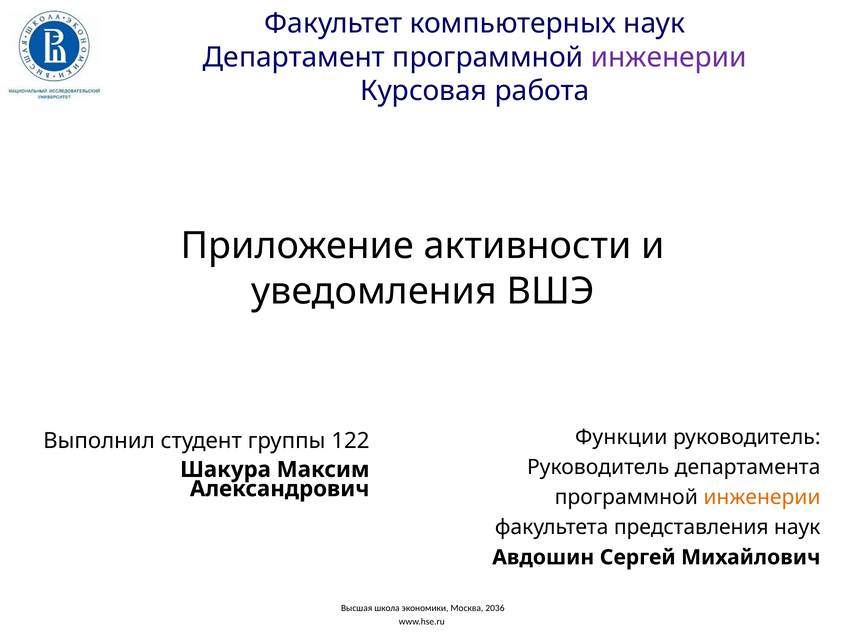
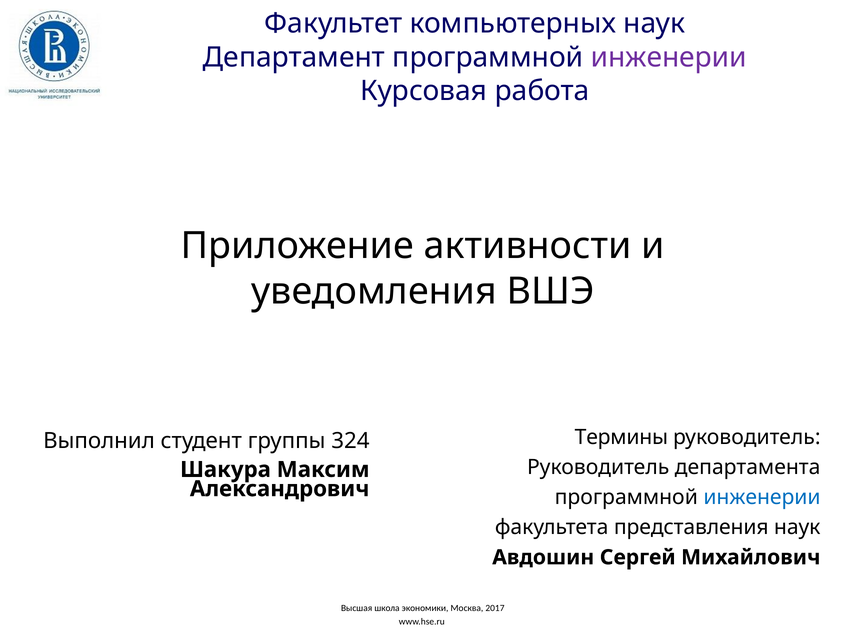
Функции: Функции -> Термины
122: 122 -> 324
инженерии at (762, 498) colour: orange -> blue
2036: 2036 -> 2017
